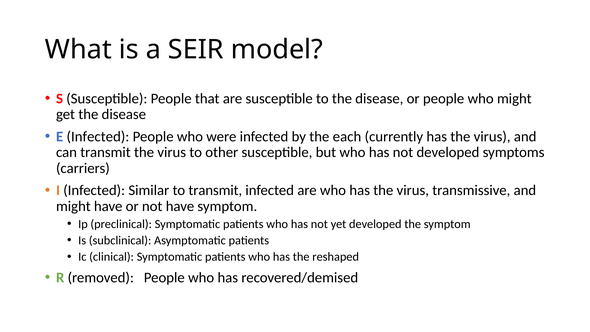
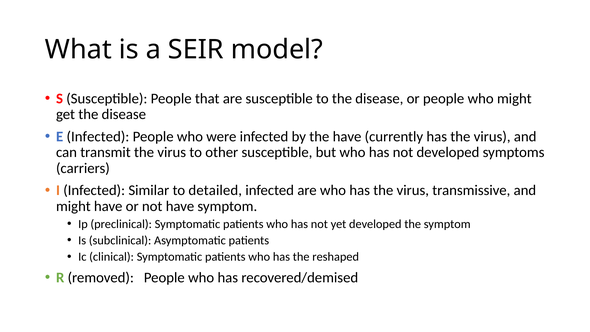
the each: each -> have
to transmit: transmit -> detailed
